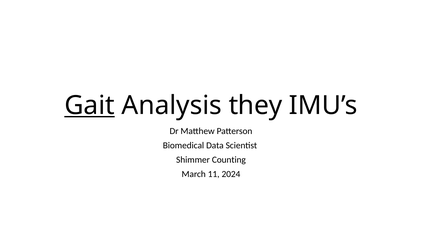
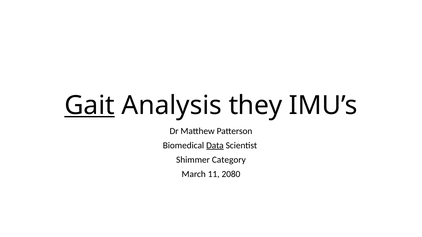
Data underline: none -> present
Counting: Counting -> Category
2024: 2024 -> 2080
